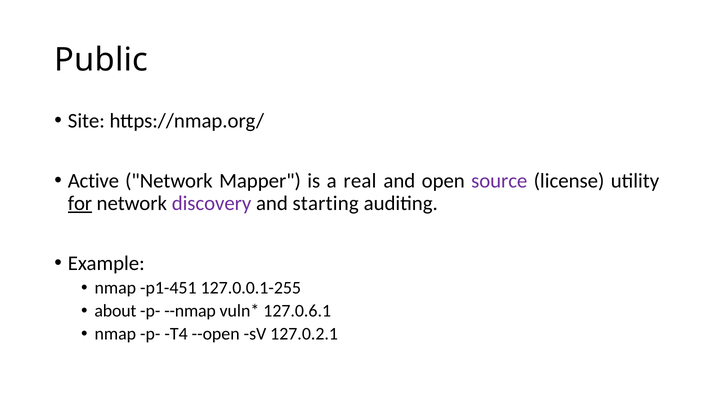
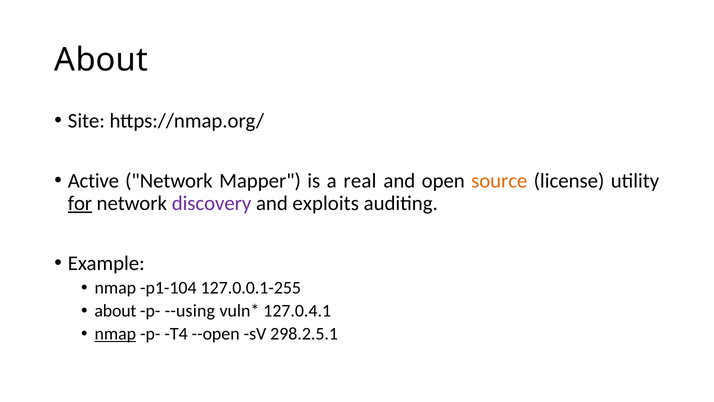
Public at (101, 60): Public -> About
source colour: purple -> orange
starting: starting -> exploits
p1-451: p1-451 -> p1-104
--nmap: --nmap -> --using
127.0.6.1: 127.0.6.1 -> 127.0.4.1
nmap at (115, 334) underline: none -> present
127.0.2.1: 127.0.2.1 -> 298.2.5.1
